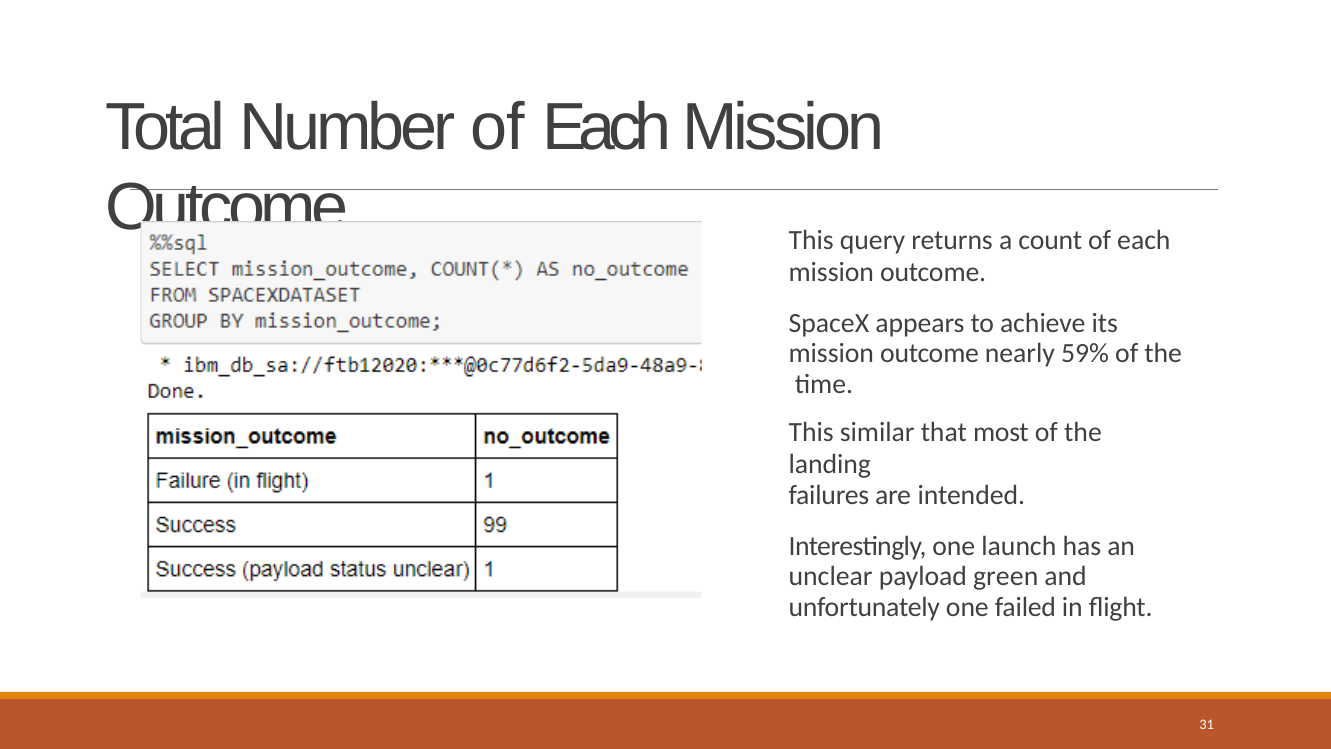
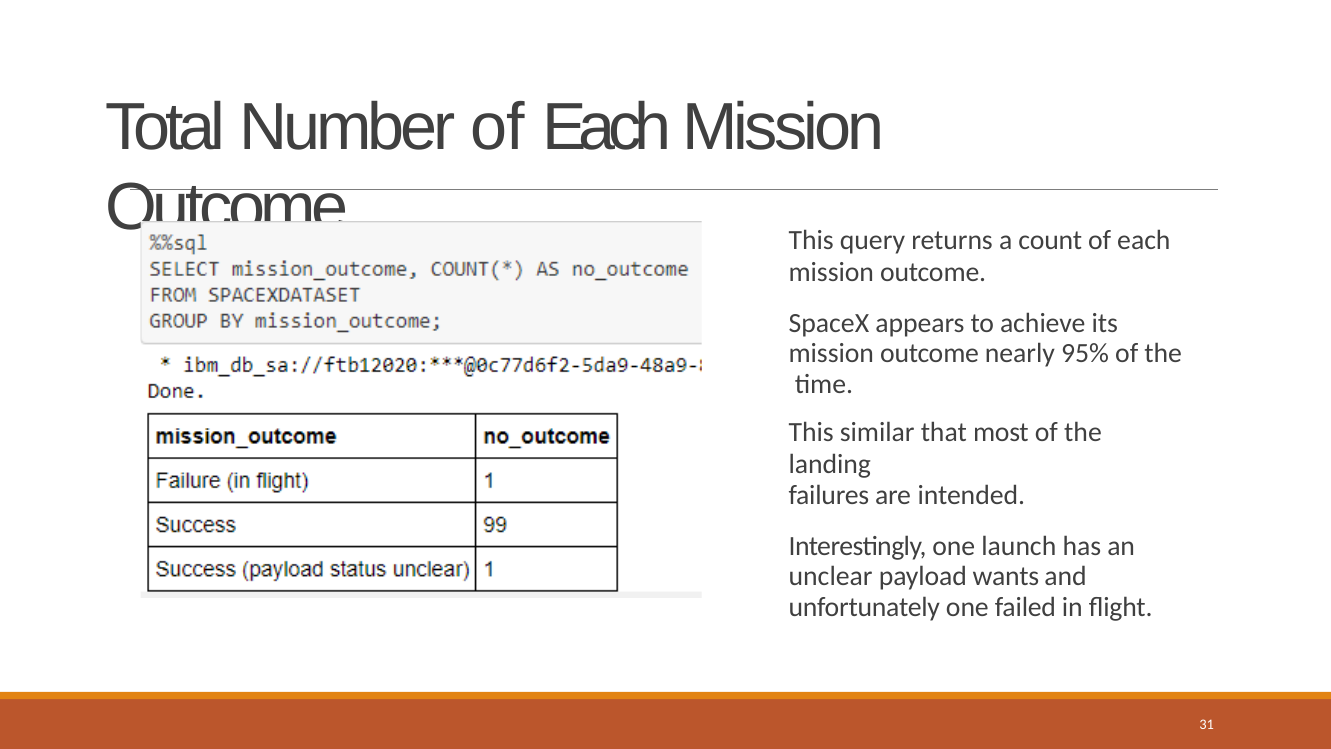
59%: 59% -> 95%
green: green -> wants
